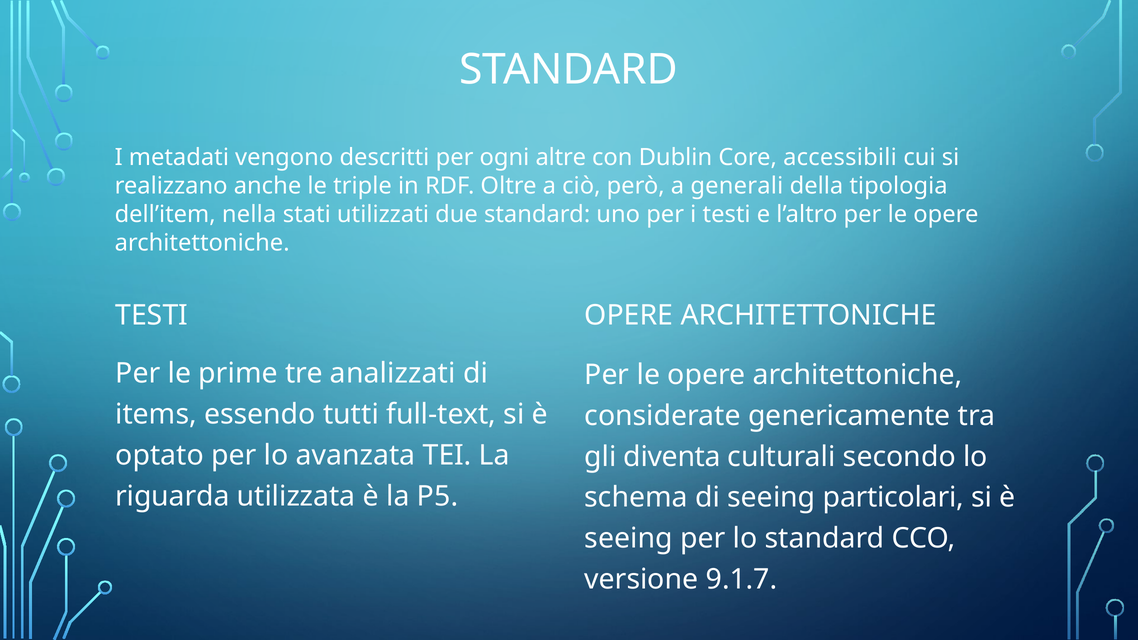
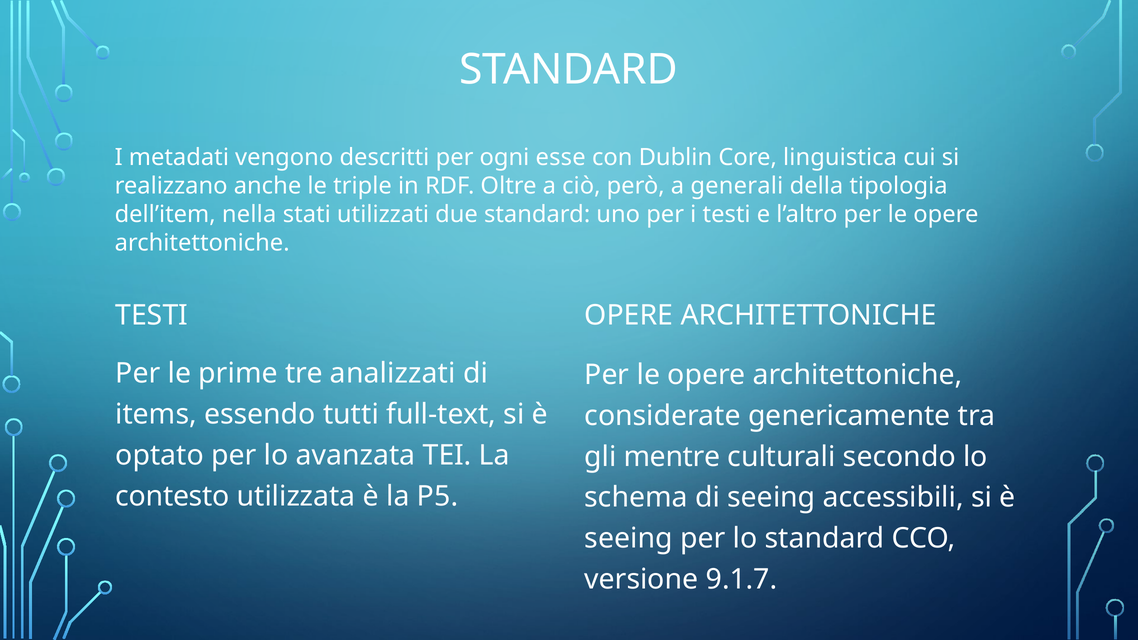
altre: altre -> esse
accessibili: accessibili -> linguistica
diventa: diventa -> mentre
riguarda: riguarda -> contesto
particolari: particolari -> accessibili
